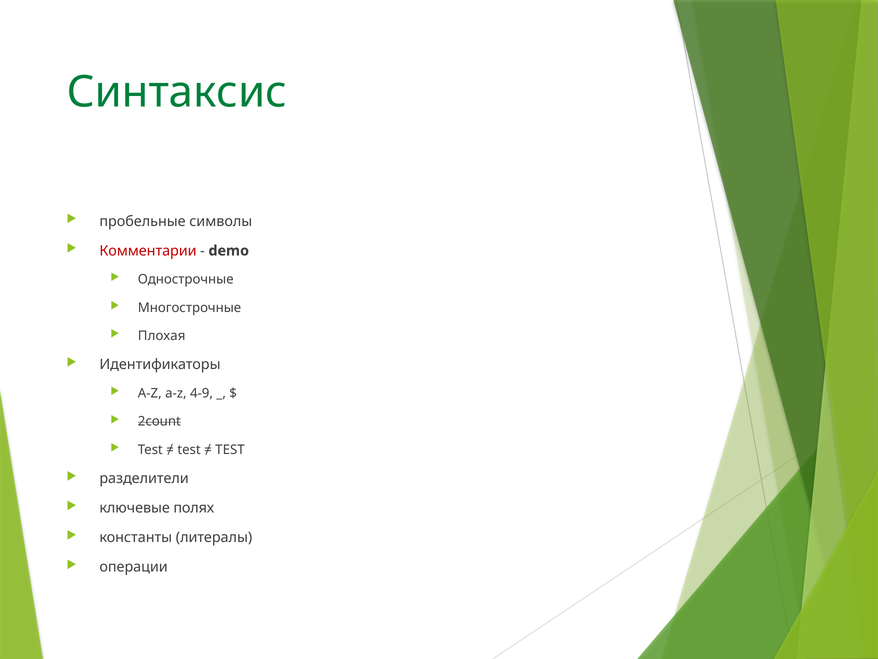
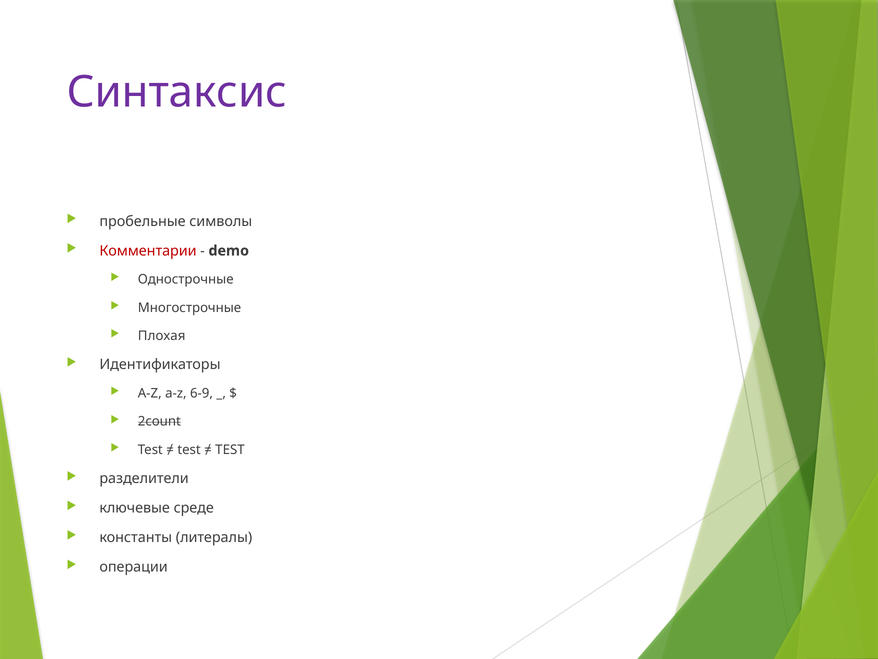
Синтаксис colour: green -> purple
4-9: 4-9 -> 6-9
полях: полях -> среде
